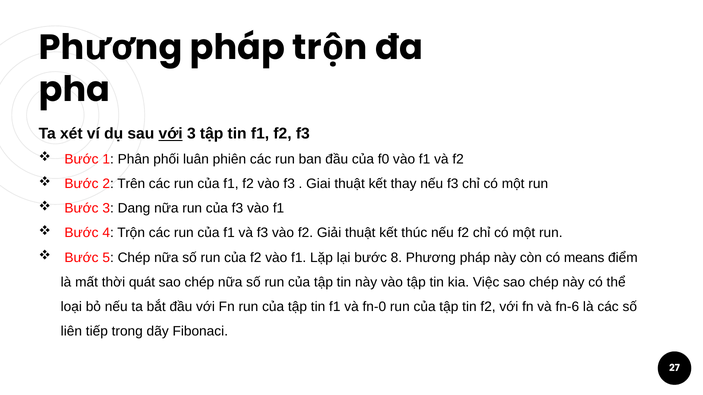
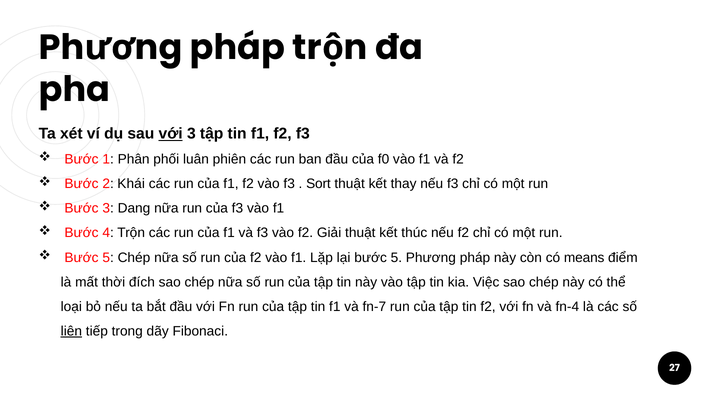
Trên: Trên -> Khái
Giai: Giai -> Sort
lại bước 8: 8 -> 5
quát: quát -> đích
fn-0: fn-0 -> fn-7
fn-6: fn-6 -> fn-4
liên underline: none -> present
